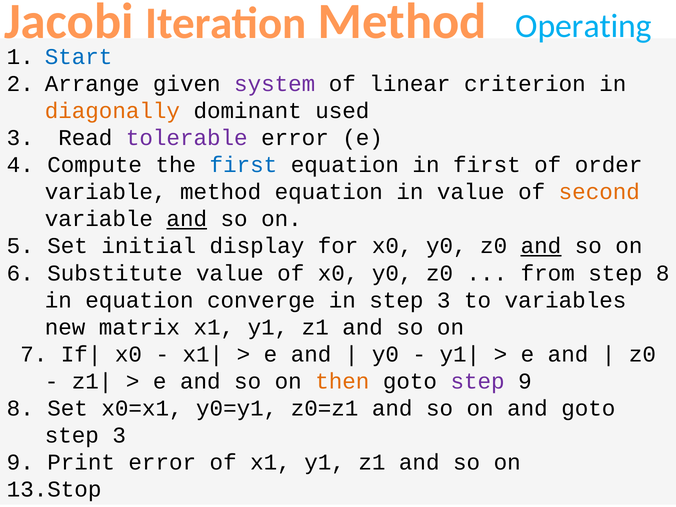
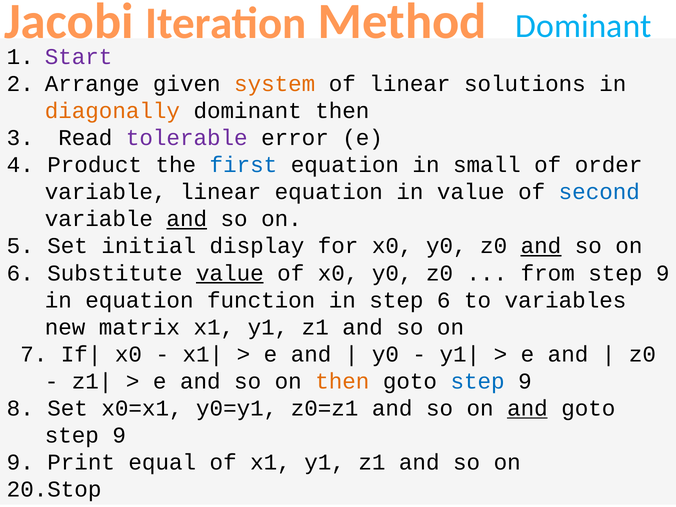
Method Operating: Operating -> Dominant
Start colour: blue -> purple
system colour: purple -> orange
criterion: criterion -> solutions
dominant used: used -> then
Compute: Compute -> Product
in first: first -> small
variable method: method -> linear
second colour: orange -> blue
value at (230, 273) underline: none -> present
from step 8: 8 -> 9
converge: converge -> function
in step 3: 3 -> 6
step at (478, 381) colour: purple -> blue
and at (527, 408) underline: none -> present
3 at (119, 435): 3 -> 9
Print error: error -> equal
13.Stop: 13.Stop -> 20.Stop
